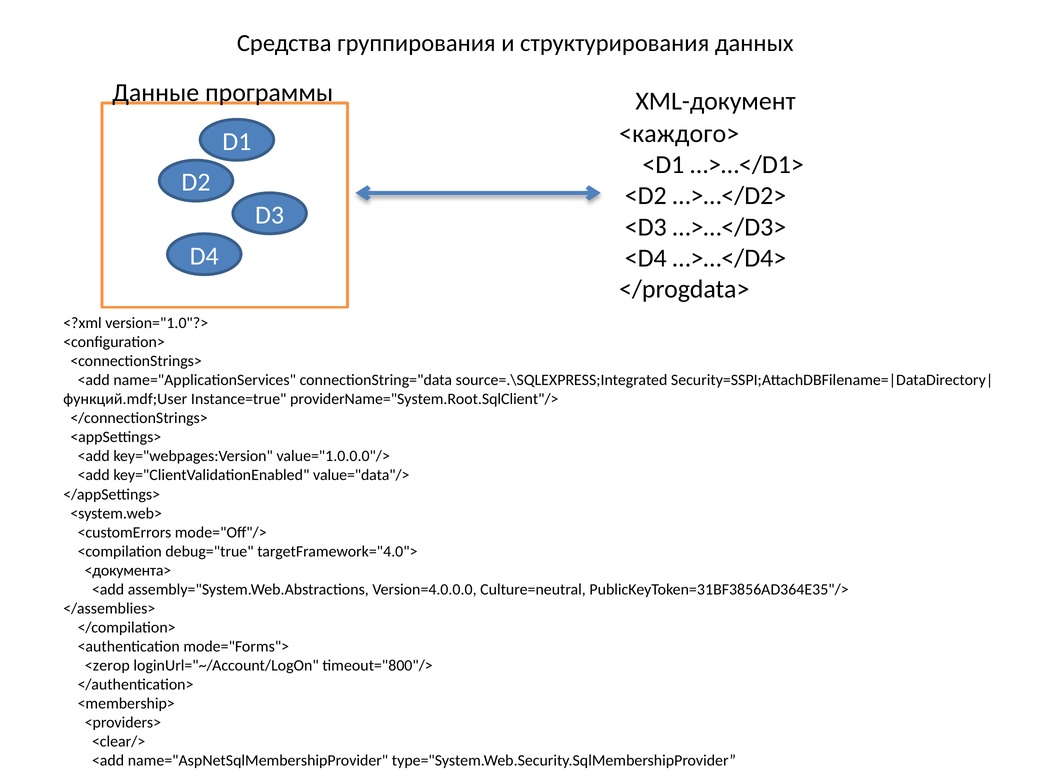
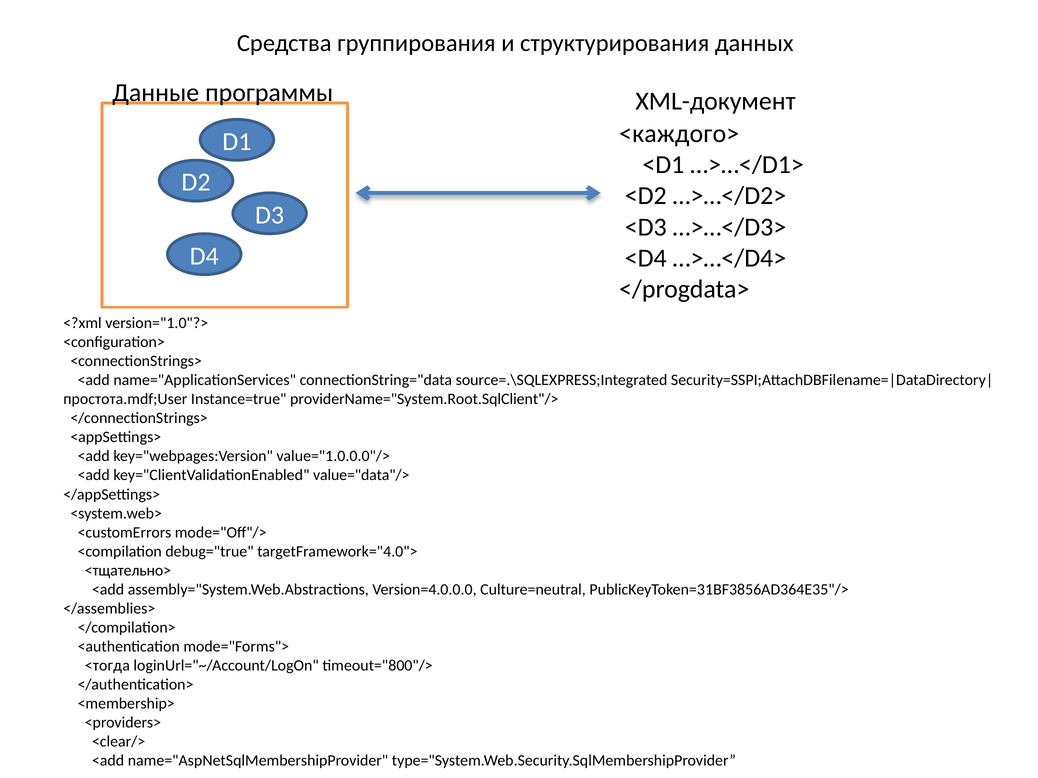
функций.mdf;User: функций.mdf;User -> простота.mdf;User
<документа>: <документа> -> <тщательно>
<zerop: <zerop -> <тогда
